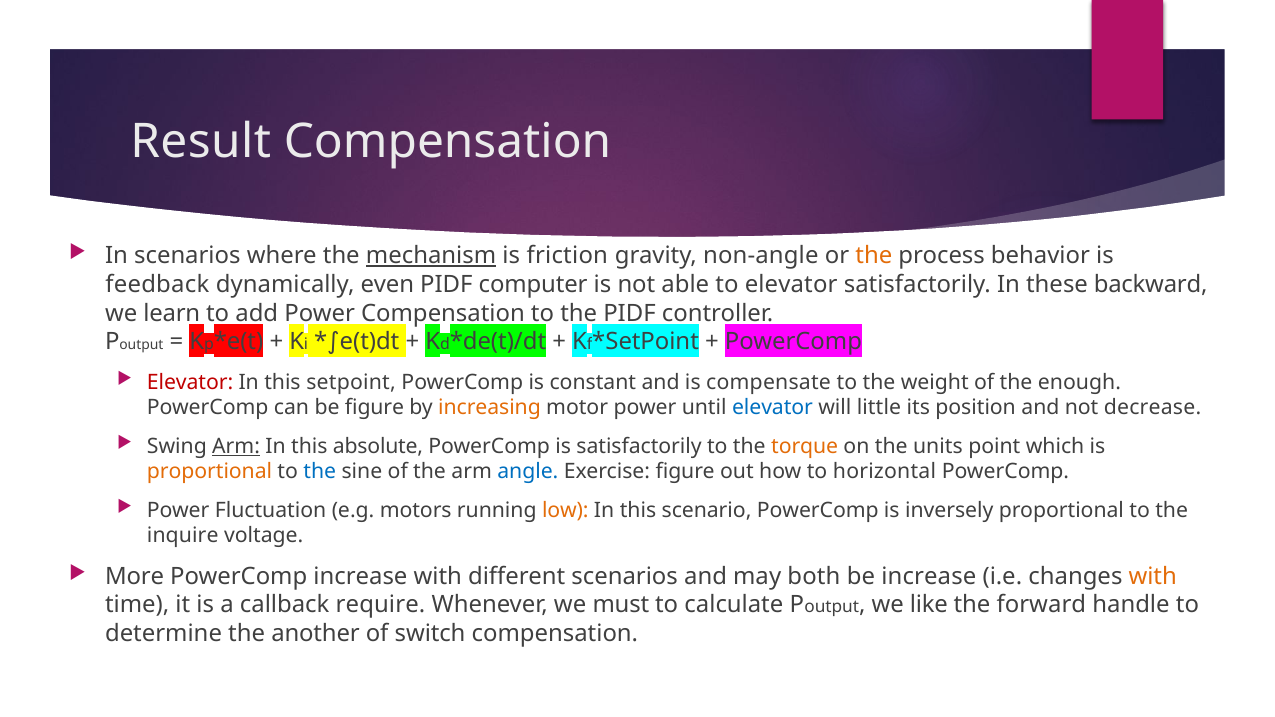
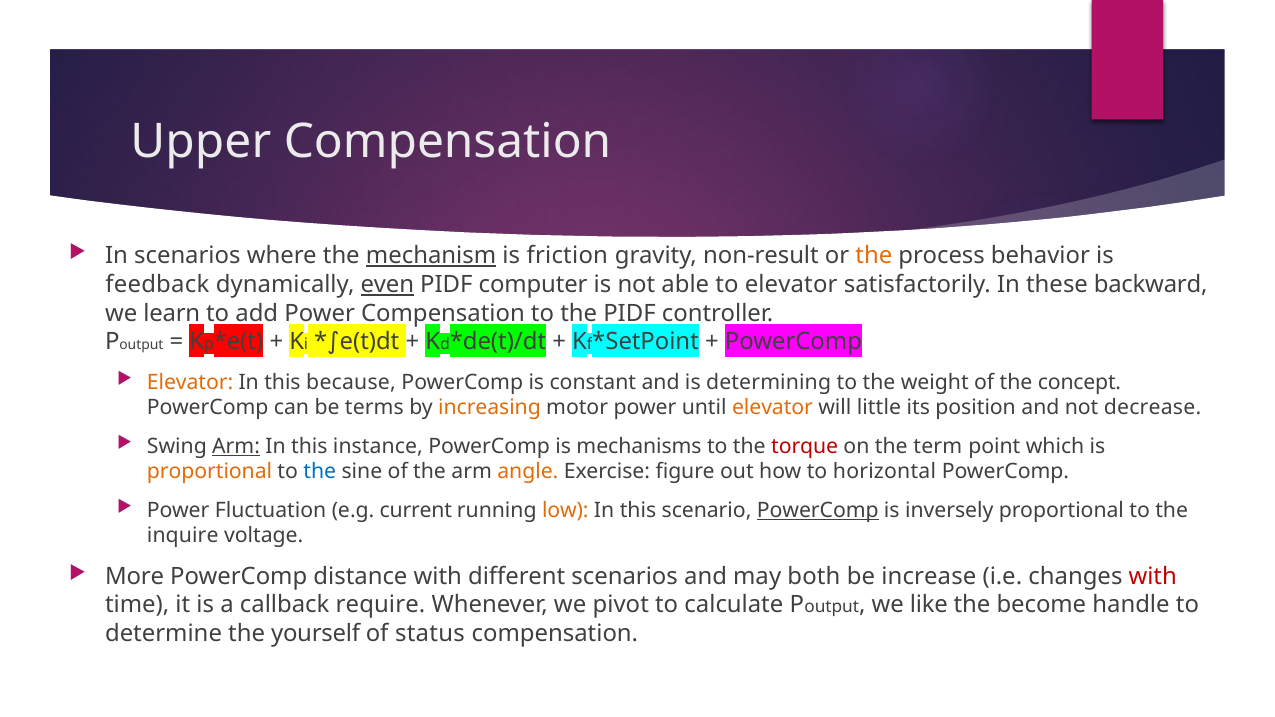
Result: Result -> Upper
non-angle: non-angle -> non-result
even underline: none -> present
Elevator at (190, 382) colour: red -> orange
setpoint: setpoint -> because
compensate: compensate -> determining
enough: enough -> concept
be figure: figure -> terms
elevator at (772, 408) colour: blue -> orange
absolute: absolute -> instance
is satisfactorily: satisfactorily -> mechanisms
torque colour: orange -> red
units: units -> term
angle colour: blue -> orange
motors: motors -> current
PowerComp at (818, 510) underline: none -> present
PowerComp increase: increase -> distance
with at (1153, 577) colour: orange -> red
must: must -> pivot
forward: forward -> become
another: another -> yourself
switch: switch -> status
